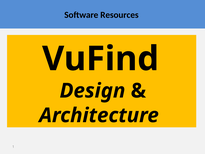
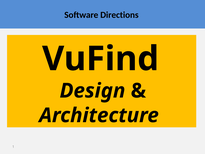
Resources: Resources -> Directions
